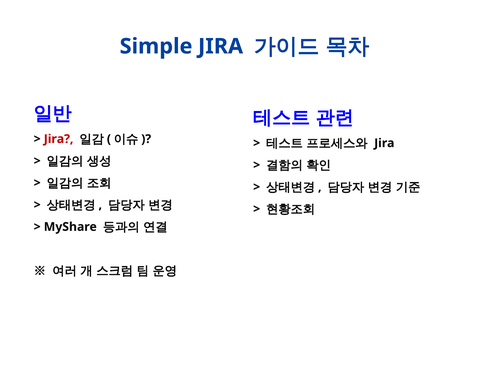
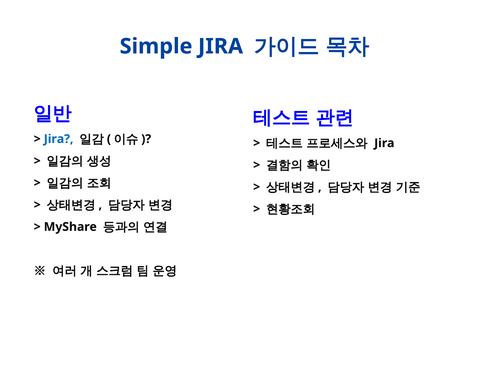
Jira at (59, 139) colour: red -> blue
